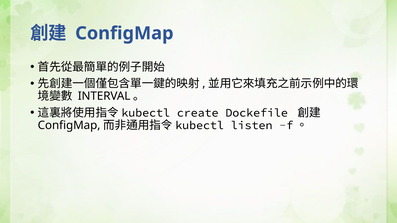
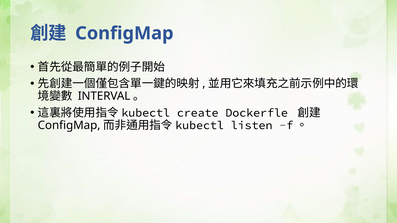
Dockefile: Dockefile -> Dockerfle
